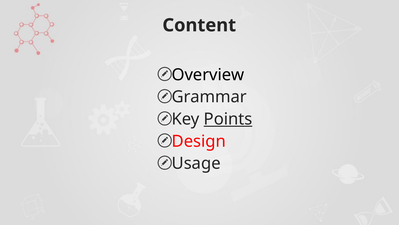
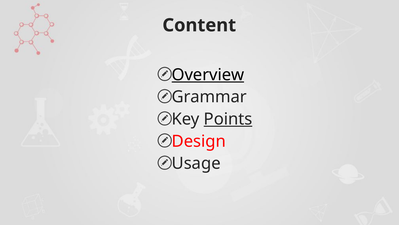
Overview underline: none -> present
